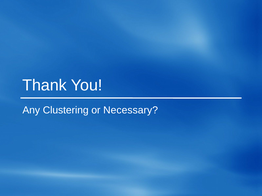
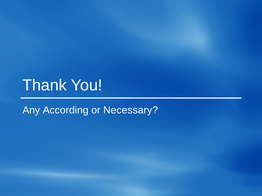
Clustering: Clustering -> According
